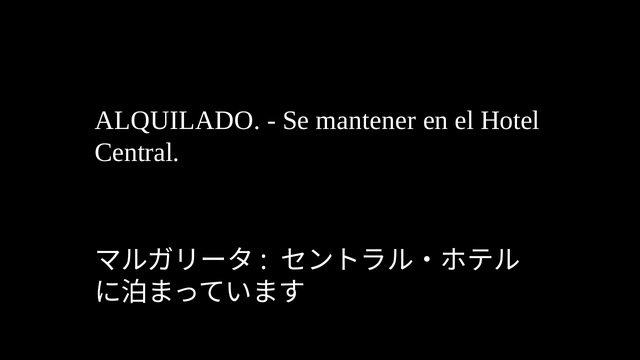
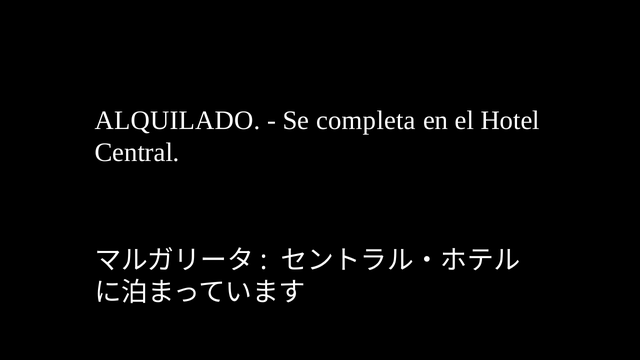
mantener: mantener -> completa
